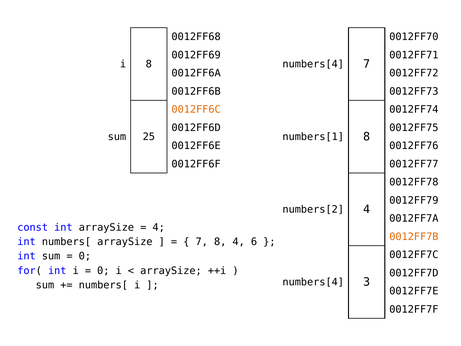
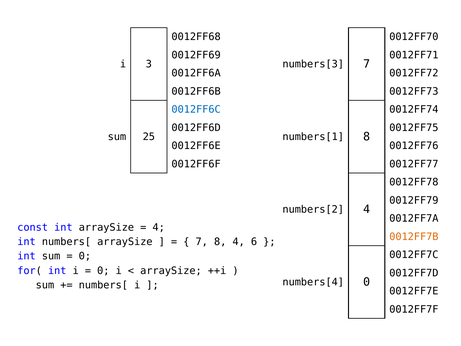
i 8: 8 -> 3
numbers[4 at (313, 64): numbers[4 -> numbers[3
0012FF6C colour: orange -> blue
numbers[4 3: 3 -> 0
